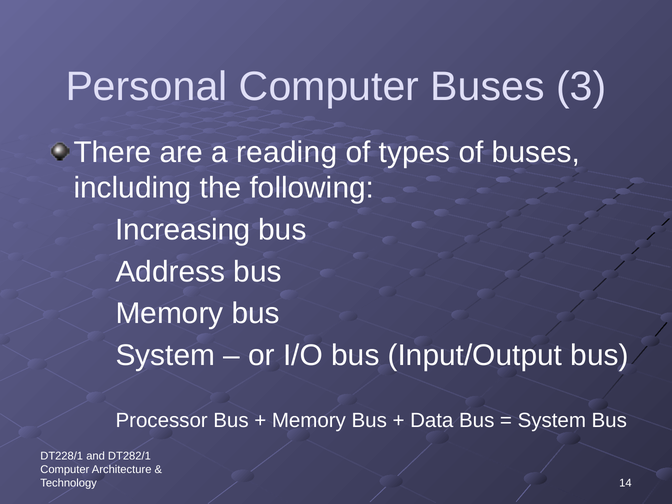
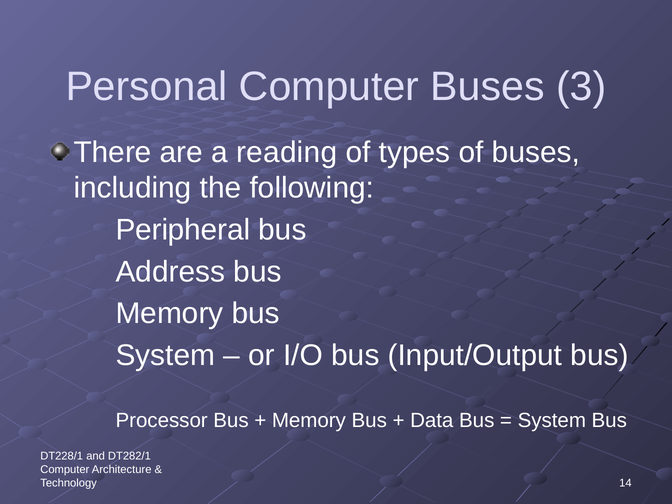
Increasing: Increasing -> Peripheral
